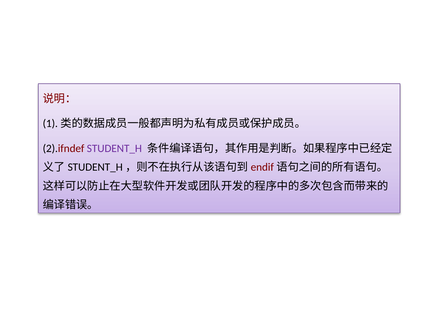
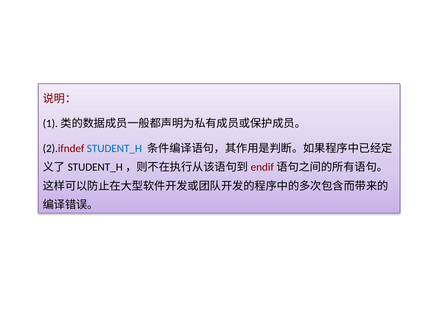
STUDENT_H colour: purple -> blue
